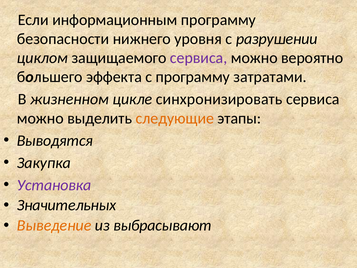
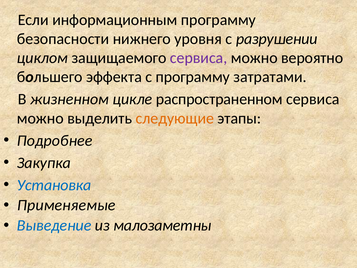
синхронизировать: синхронизировать -> распространенном
Выводятся: Выводятся -> Подробнее
Установка colour: purple -> blue
Значительных: Значительных -> Применяемые
Выведение colour: orange -> blue
выбрасывают: выбрасывают -> малозаметны
